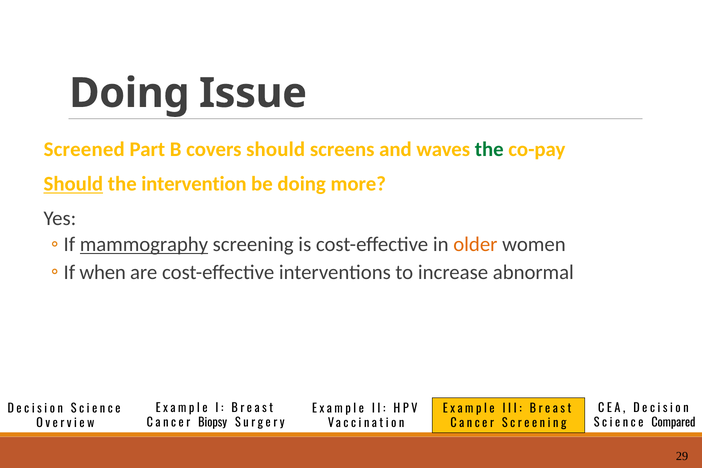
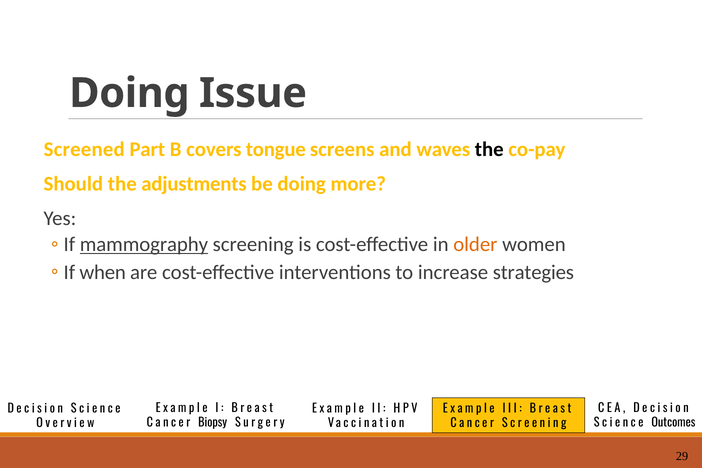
covers should: should -> tongue
the at (489, 149) colour: green -> black
Should at (73, 184) underline: present -> none
intervention: intervention -> adjustments
abnormal: abnormal -> strategies
Compared: Compared -> Outcomes
